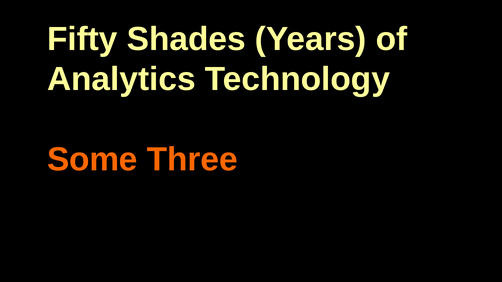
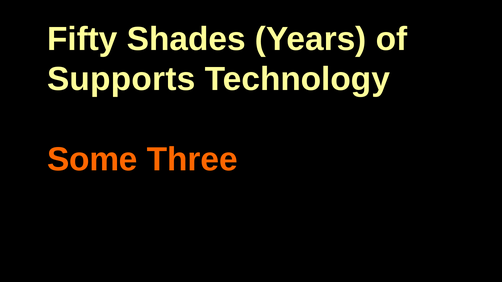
Analytics: Analytics -> Supports
